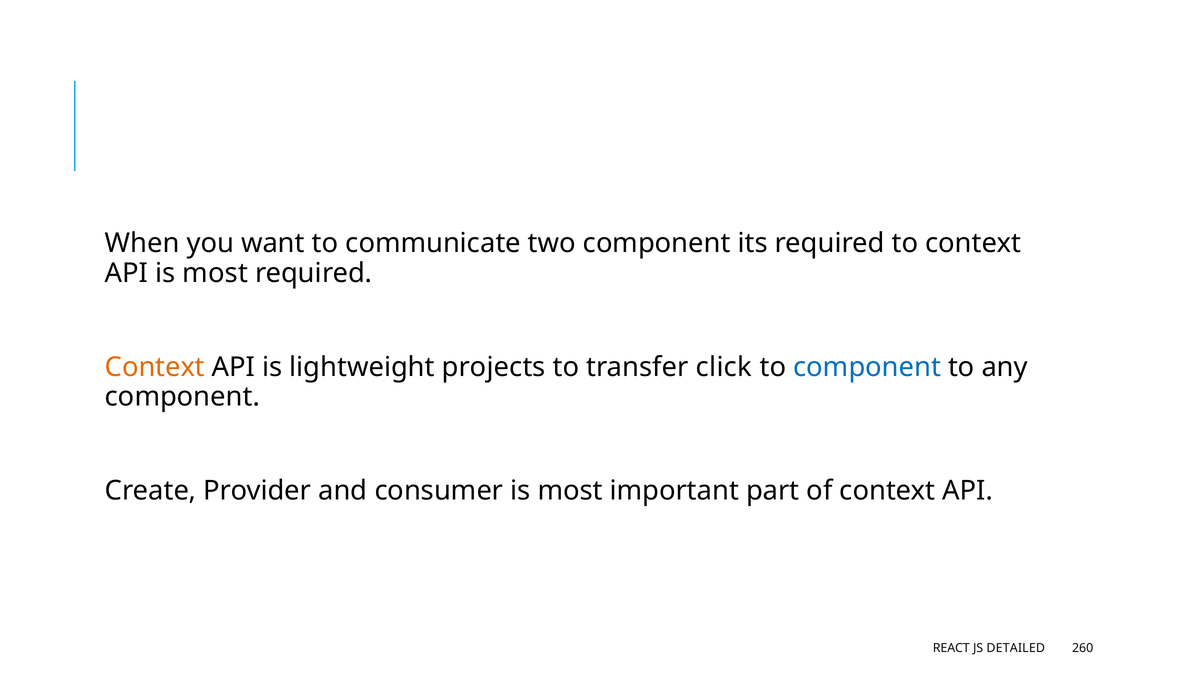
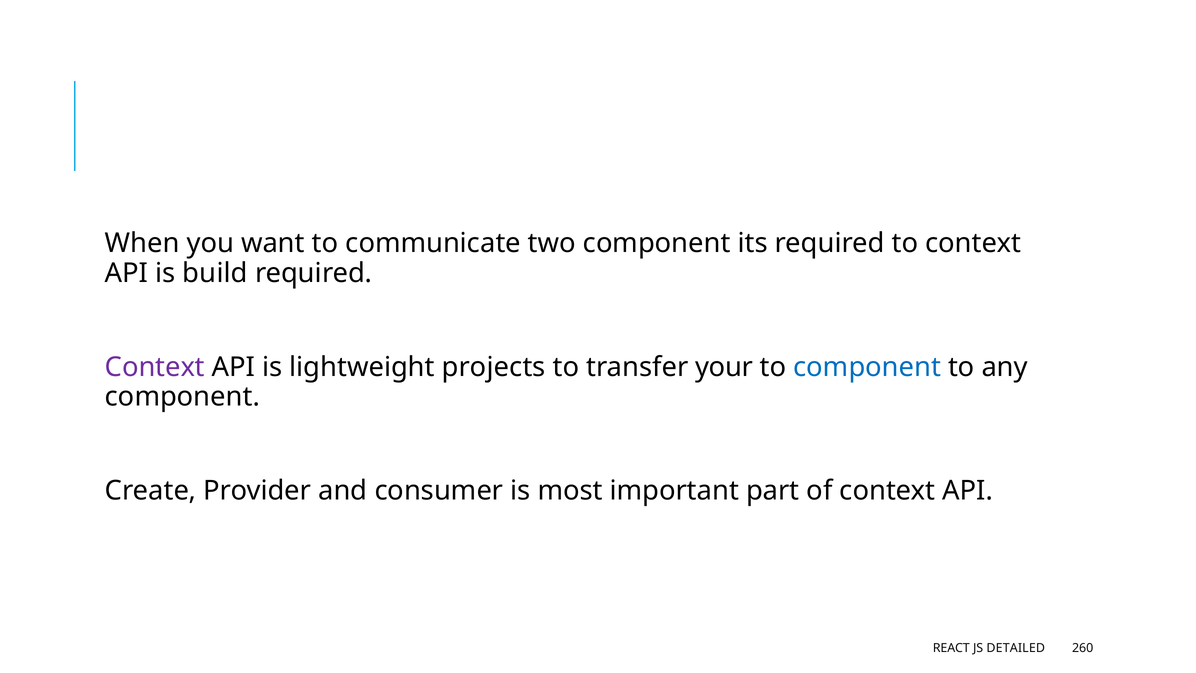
API is most: most -> build
Context at (155, 367) colour: orange -> purple
click: click -> your
